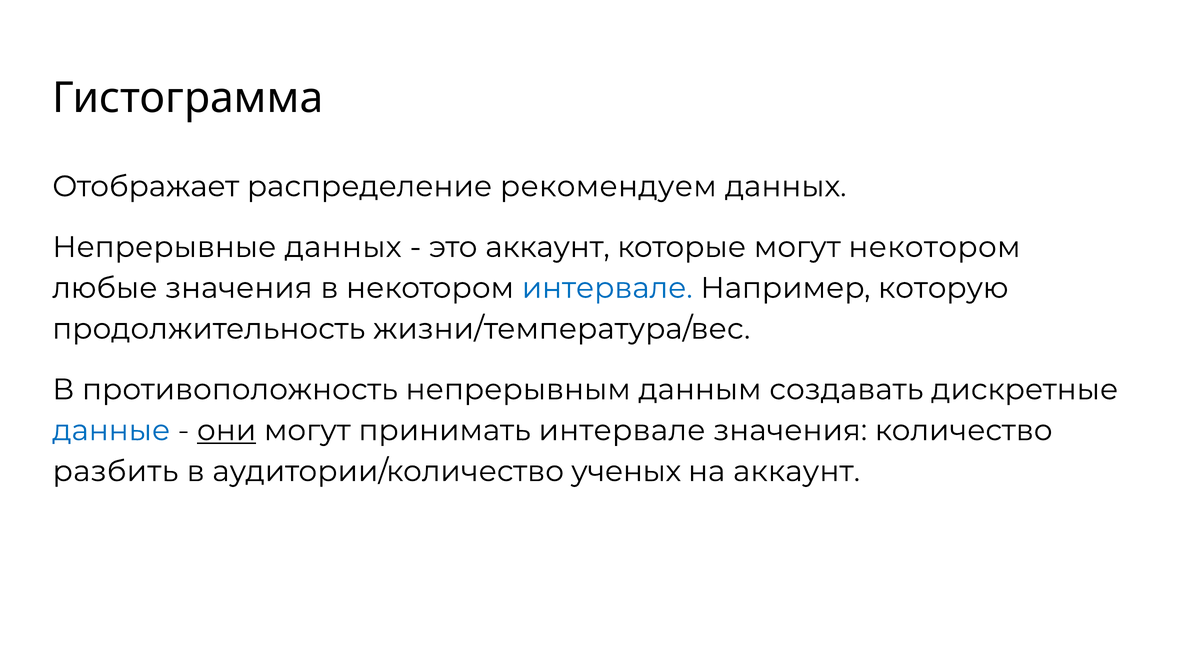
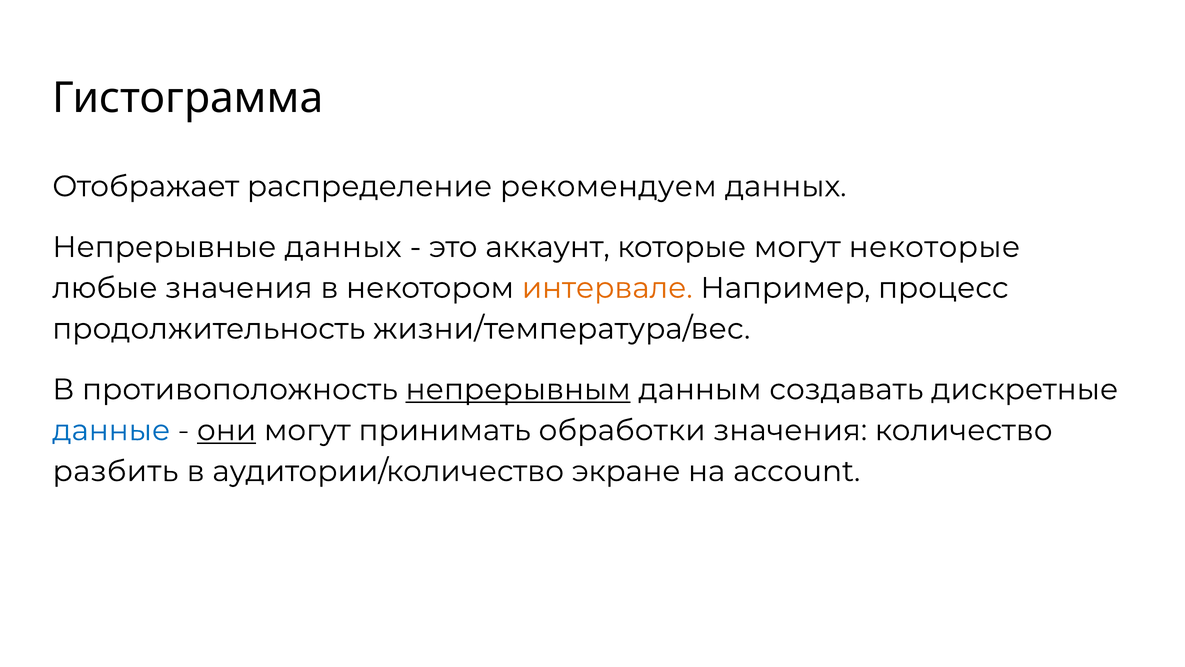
могут некотором: некотором -> некоторые
интервале at (607, 288) colour: blue -> orange
которую: которую -> процесс
непрерывным underline: none -> present
принимать интервале: интервале -> обработки
ученых: ученых -> экране
на аккаунт: аккаунт -> account
